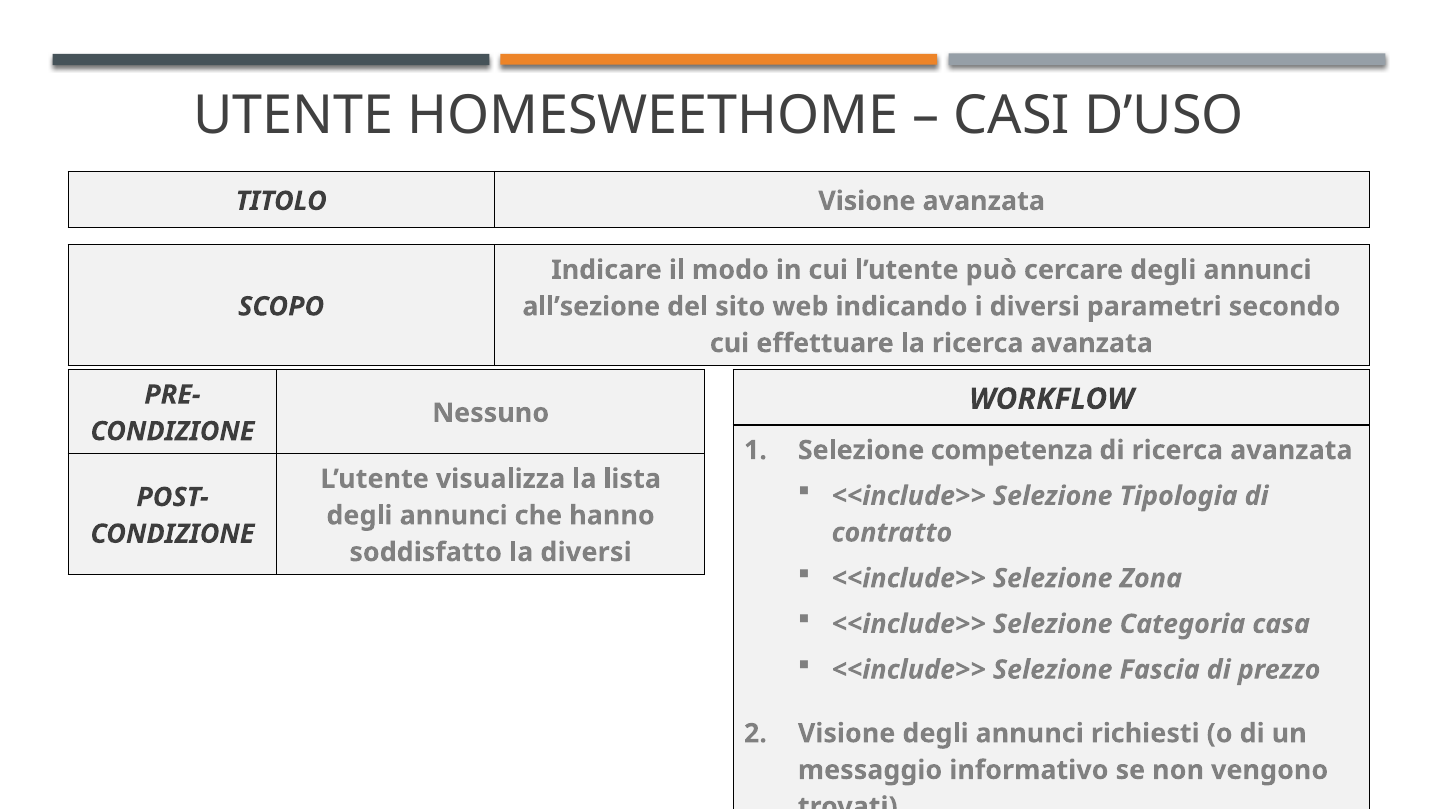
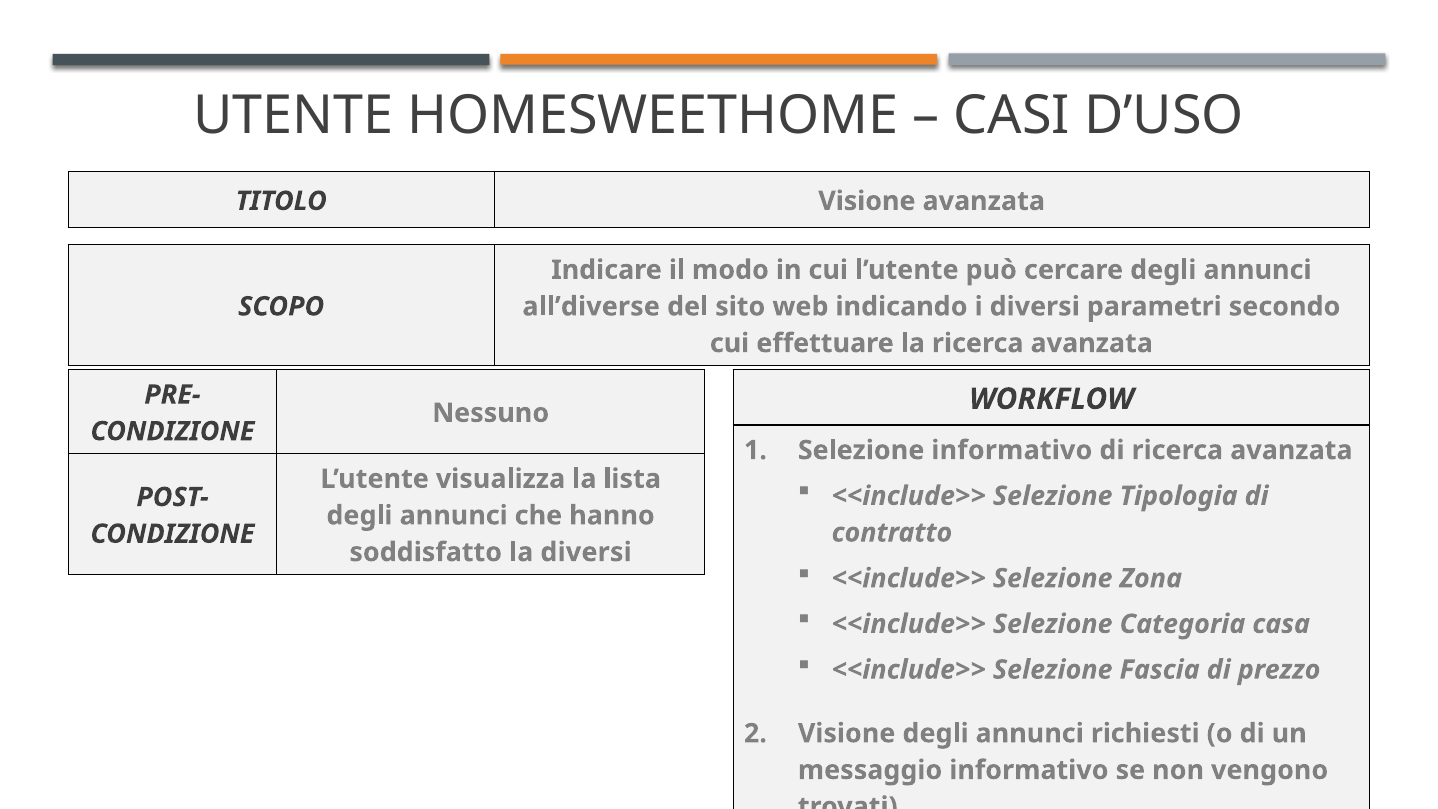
all’sezione: all’sezione -> all’diverse
Selezione competenza: competenza -> informativo
